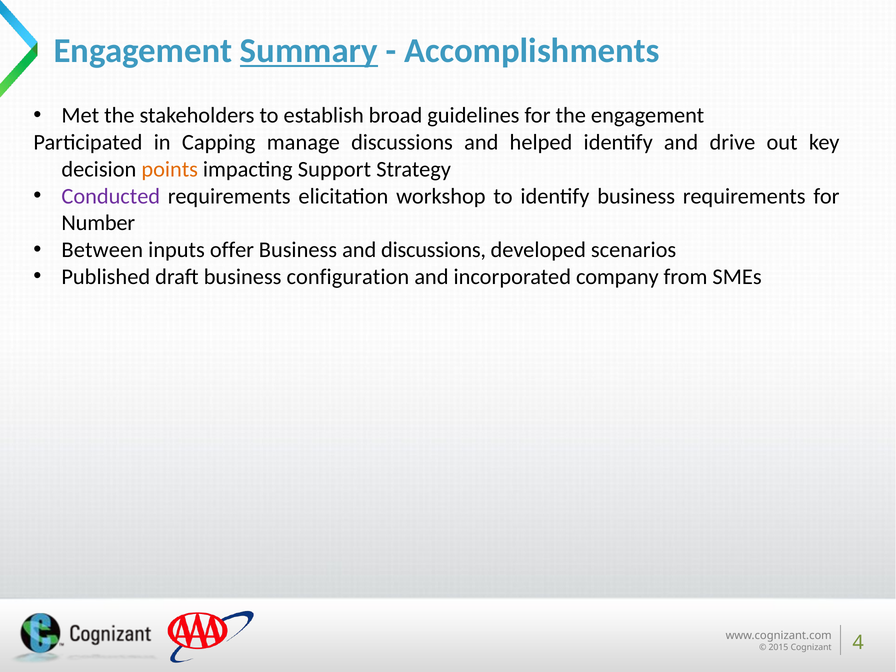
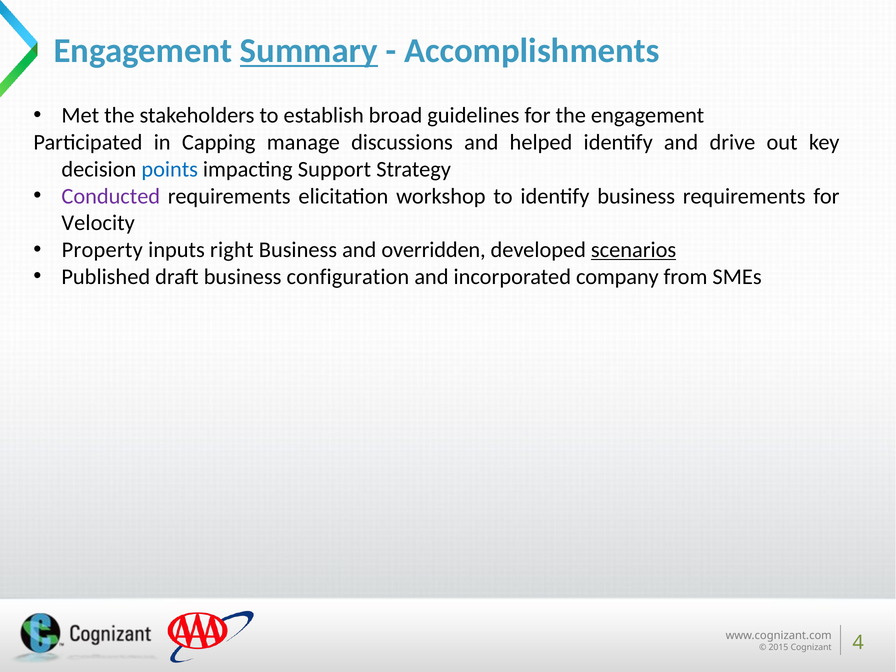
points colour: orange -> blue
Number: Number -> Velocity
Between: Between -> Property
offer: offer -> right
and discussions: discussions -> overridden
scenarios underline: none -> present
